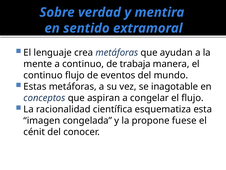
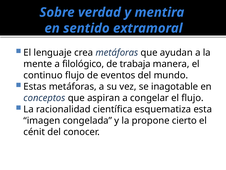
a continuo: continuo -> filológico
fuese: fuese -> cierto
